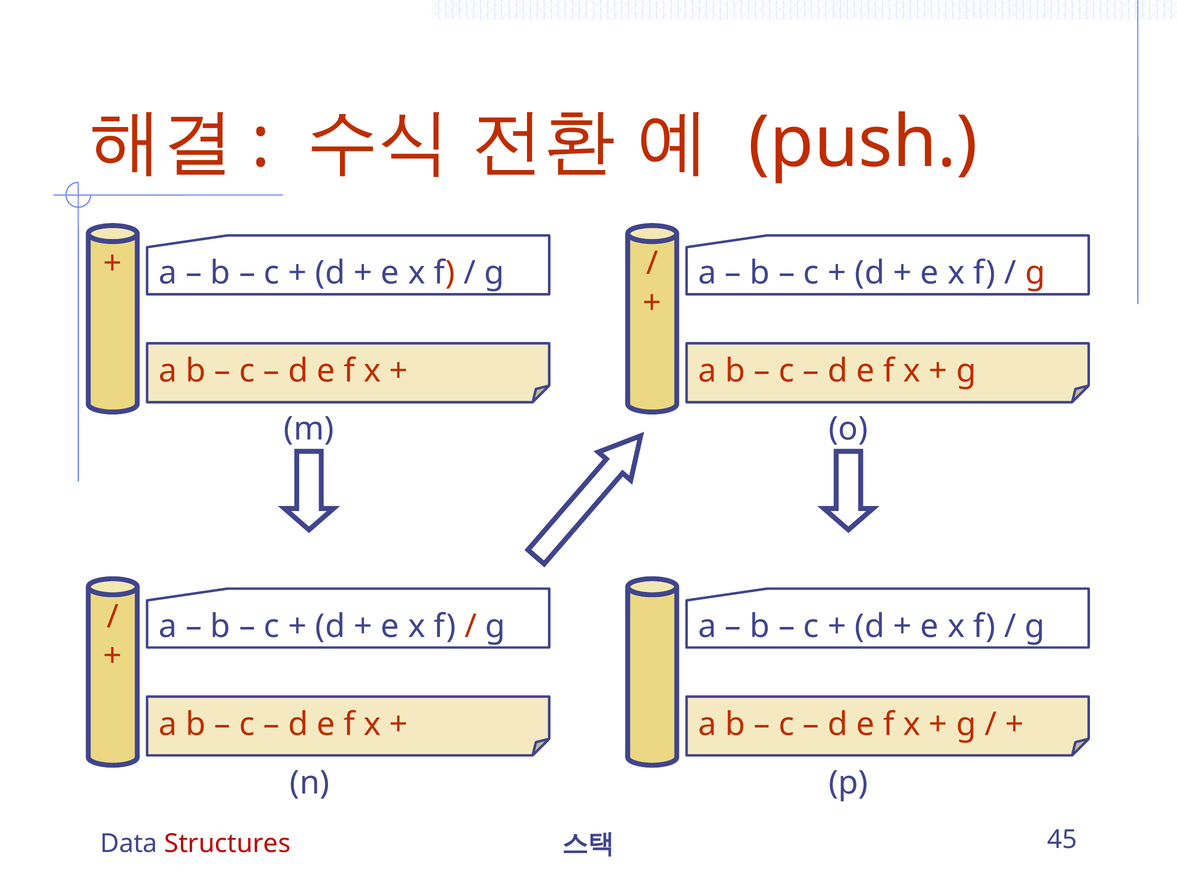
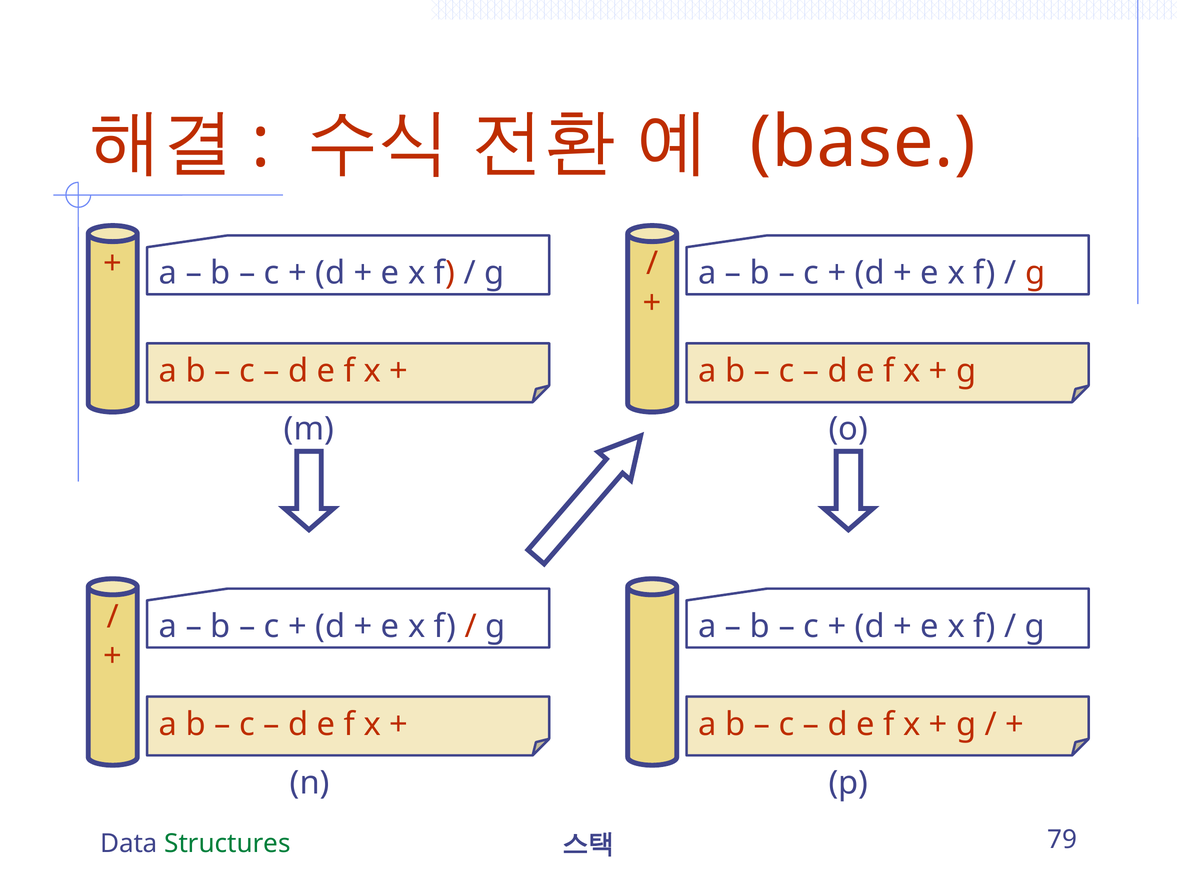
push: push -> base
45: 45 -> 79
Structures colour: red -> green
